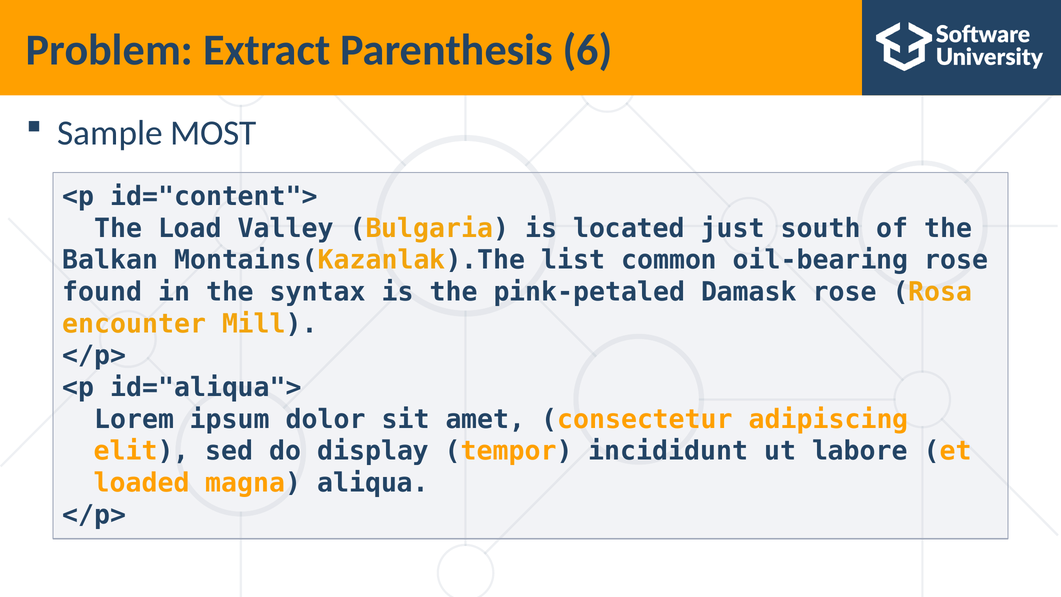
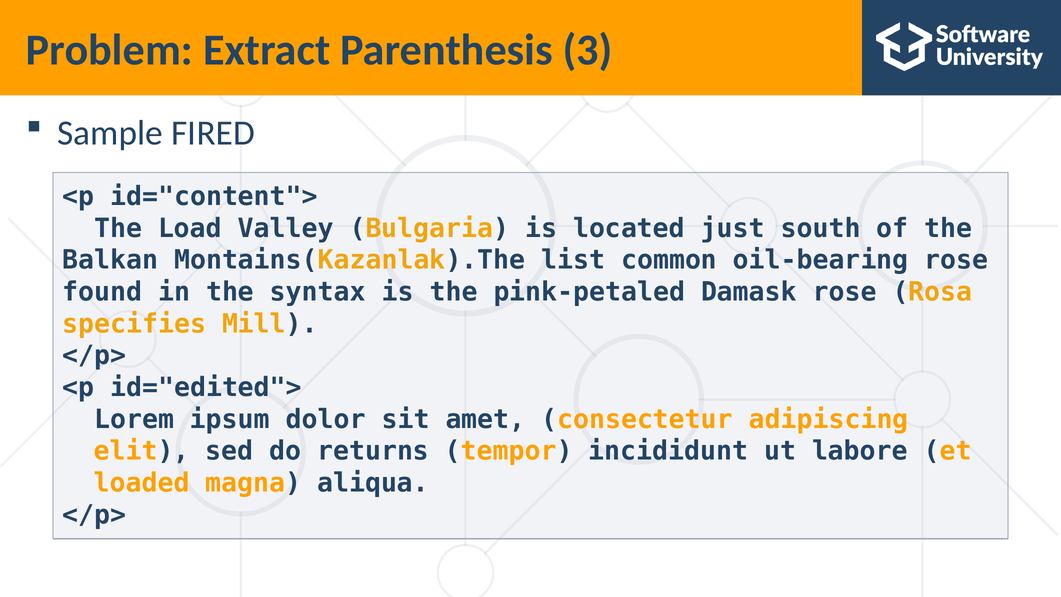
6: 6 -> 3
MOST: MOST -> FIRED
encounter: encounter -> specifies
id="aliqua">: id="aliqua"> -> id="edited">
display: display -> returns
